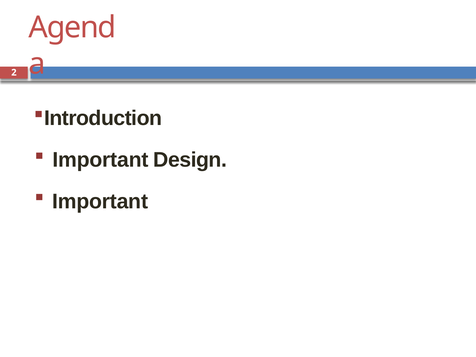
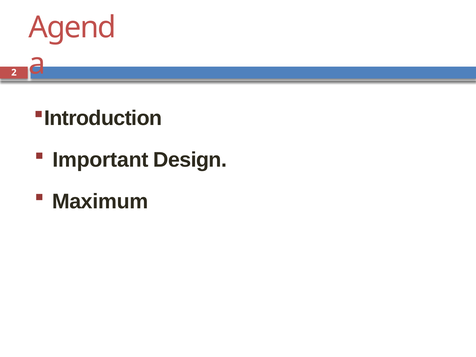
Important at (100, 201): Important -> Maximum
